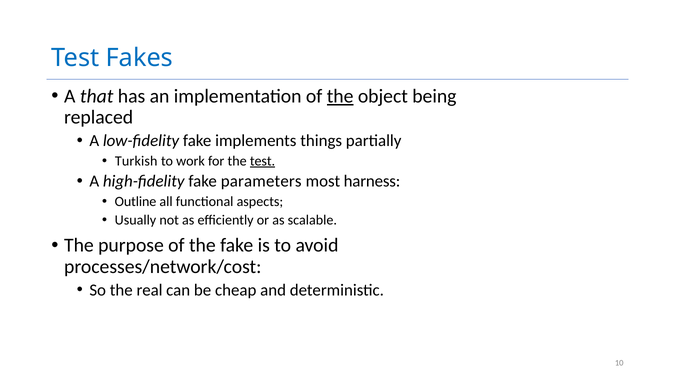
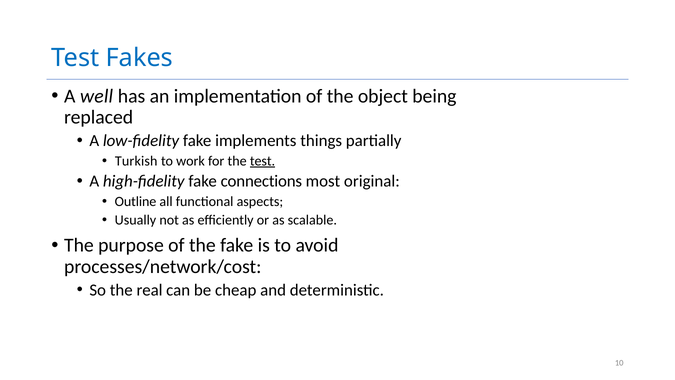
that: that -> well
the at (340, 96) underline: present -> none
parameters: parameters -> connections
harness: harness -> original
